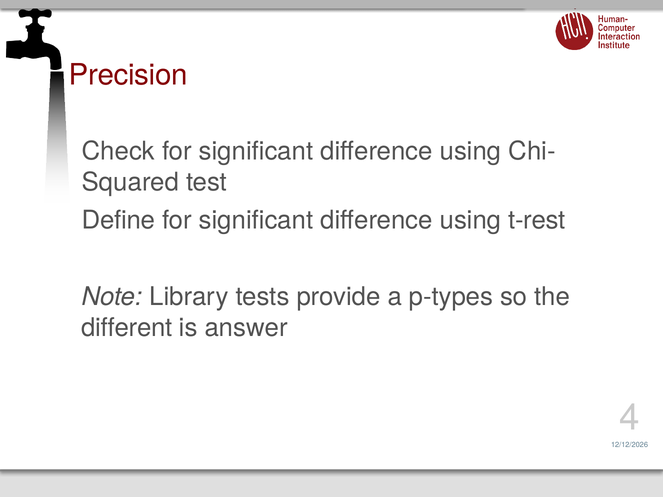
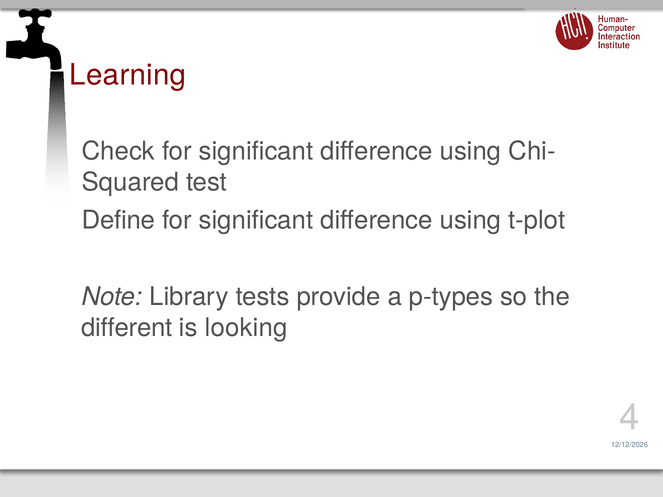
Precision: Precision -> Learning
t-rest: t-rest -> t-plot
answer: answer -> looking
